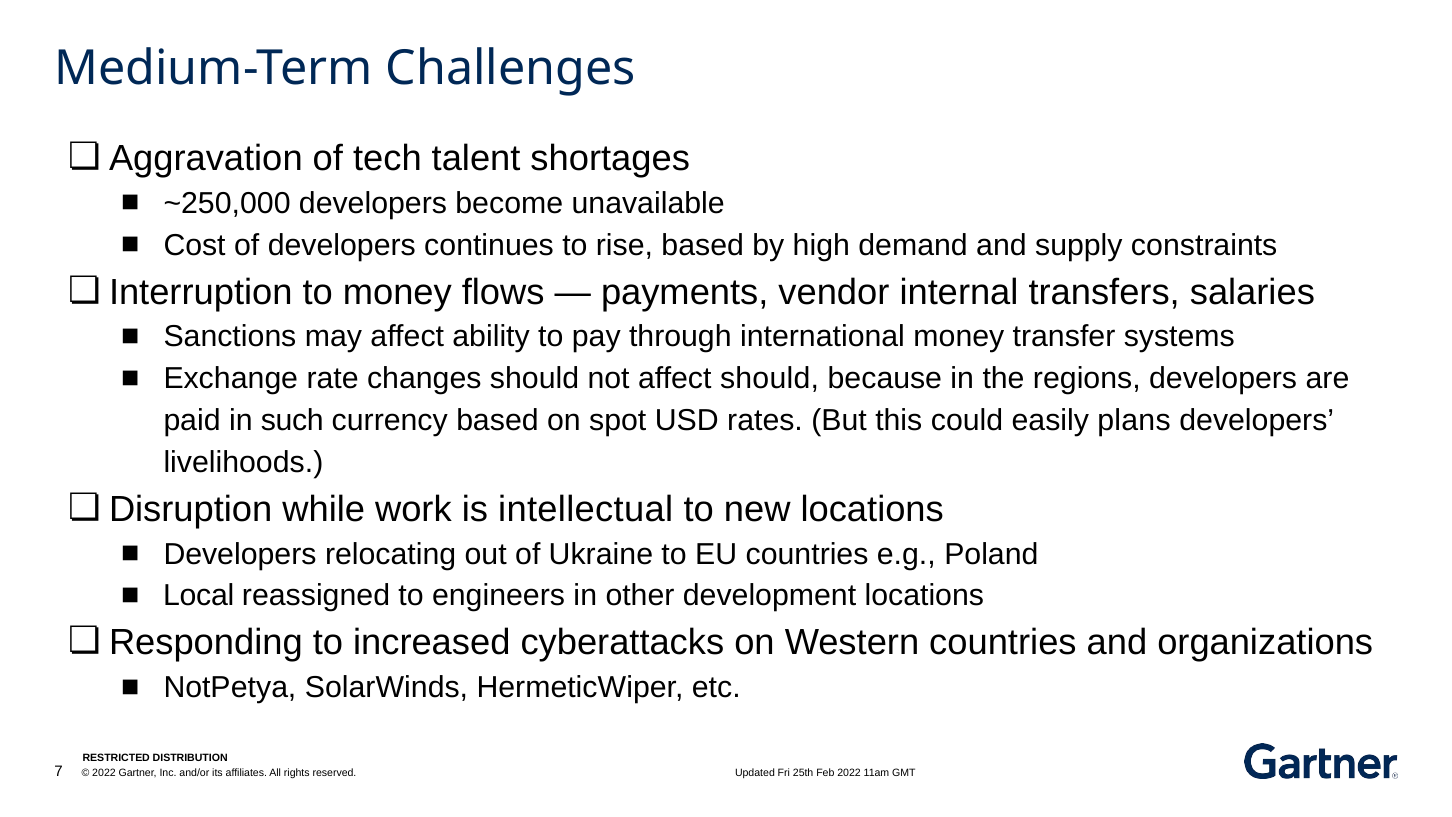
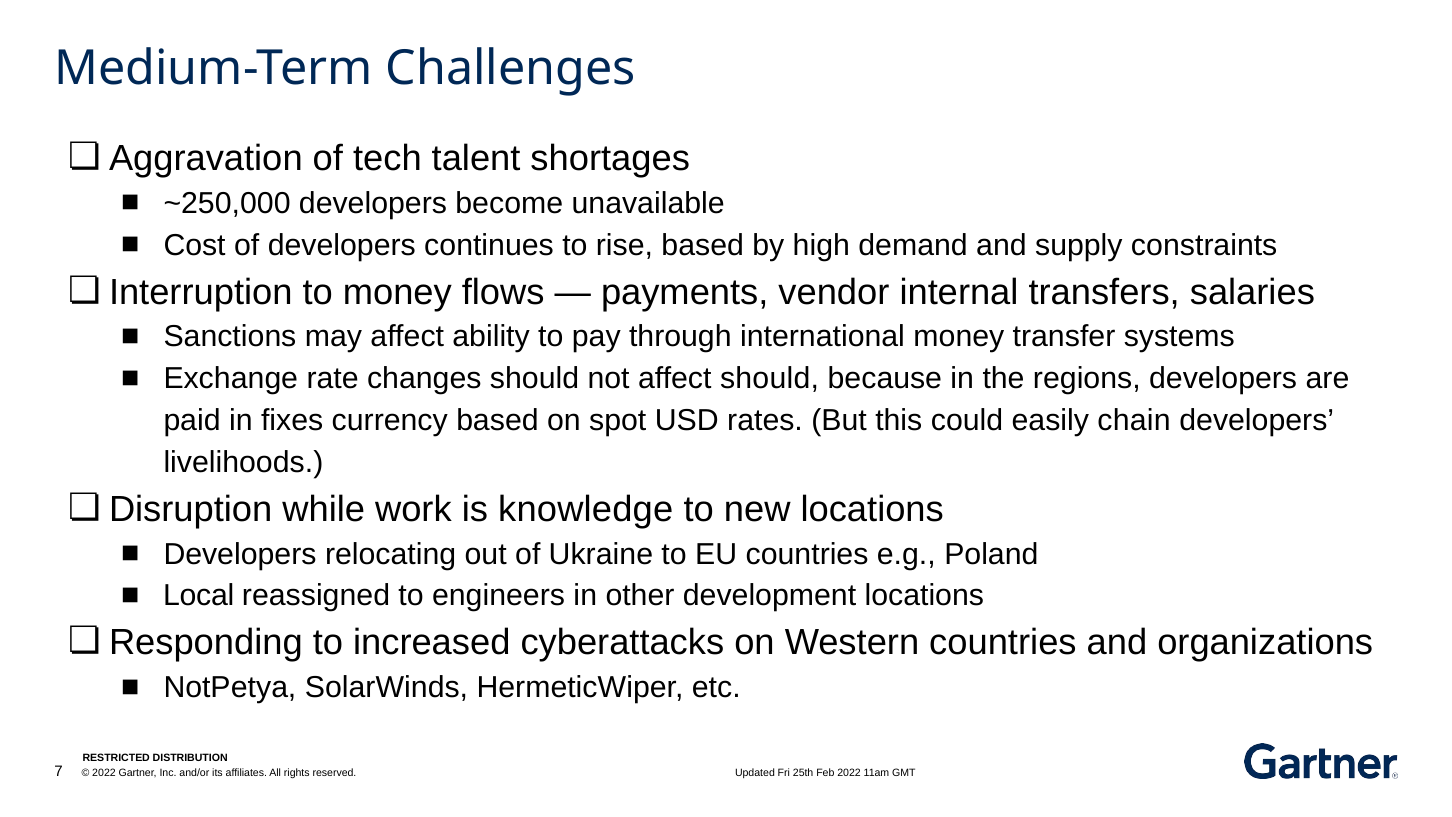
such: such -> fixes
plans: plans -> chain
intellectual: intellectual -> knowledge
